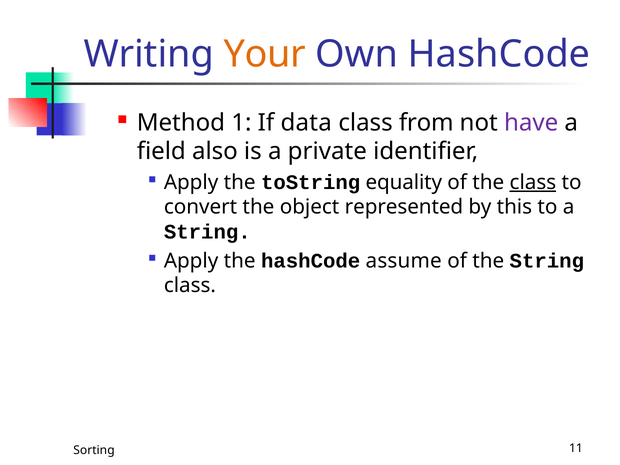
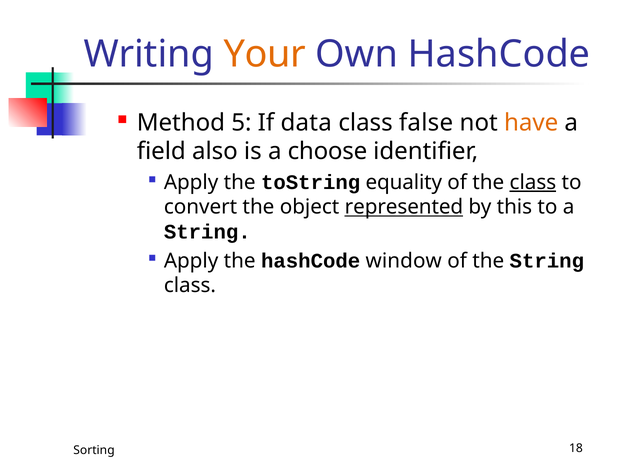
1: 1 -> 5
from: from -> false
have colour: purple -> orange
private: private -> choose
represented underline: none -> present
assume: assume -> window
11: 11 -> 18
